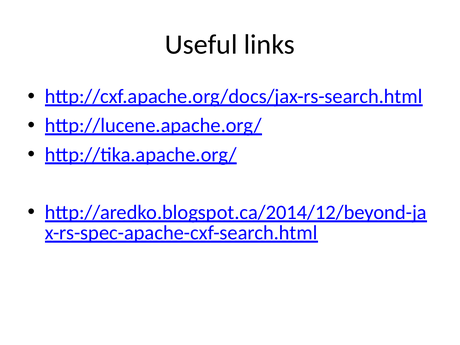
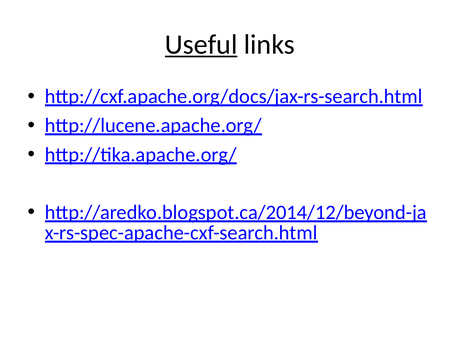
Useful underline: none -> present
